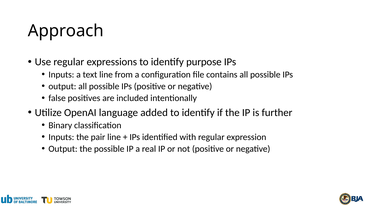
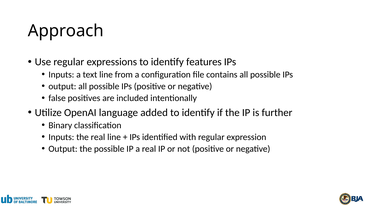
purpose: purpose -> features
the pair: pair -> real
